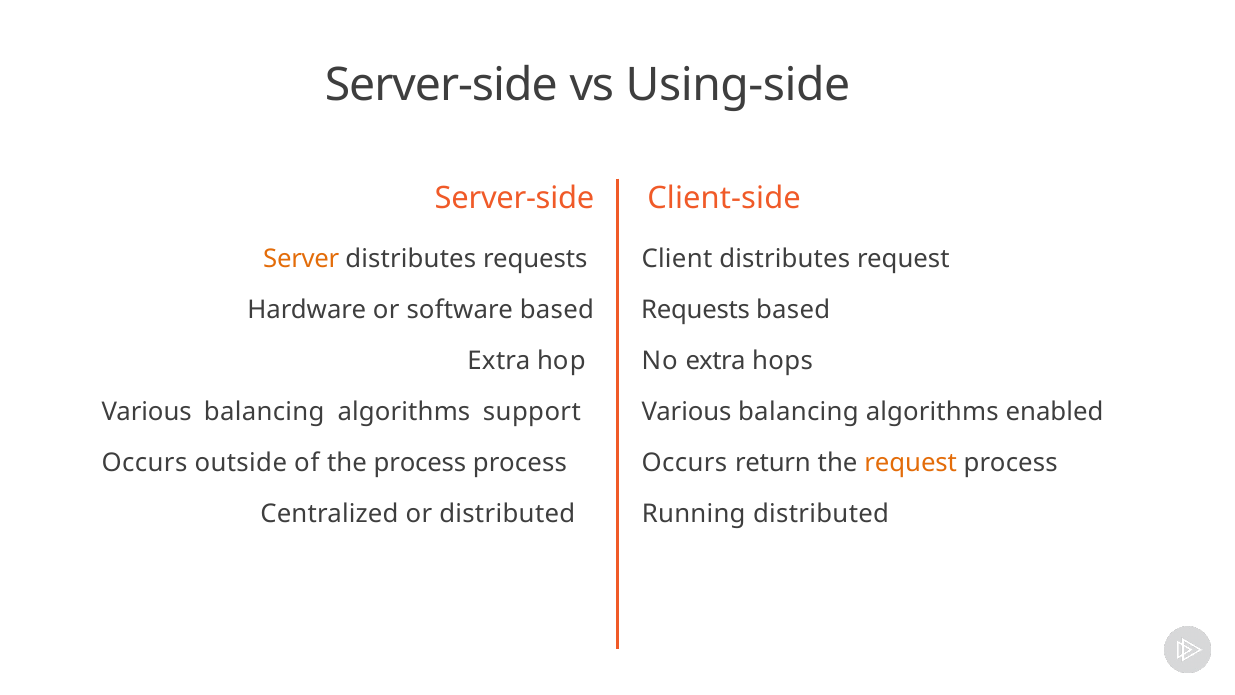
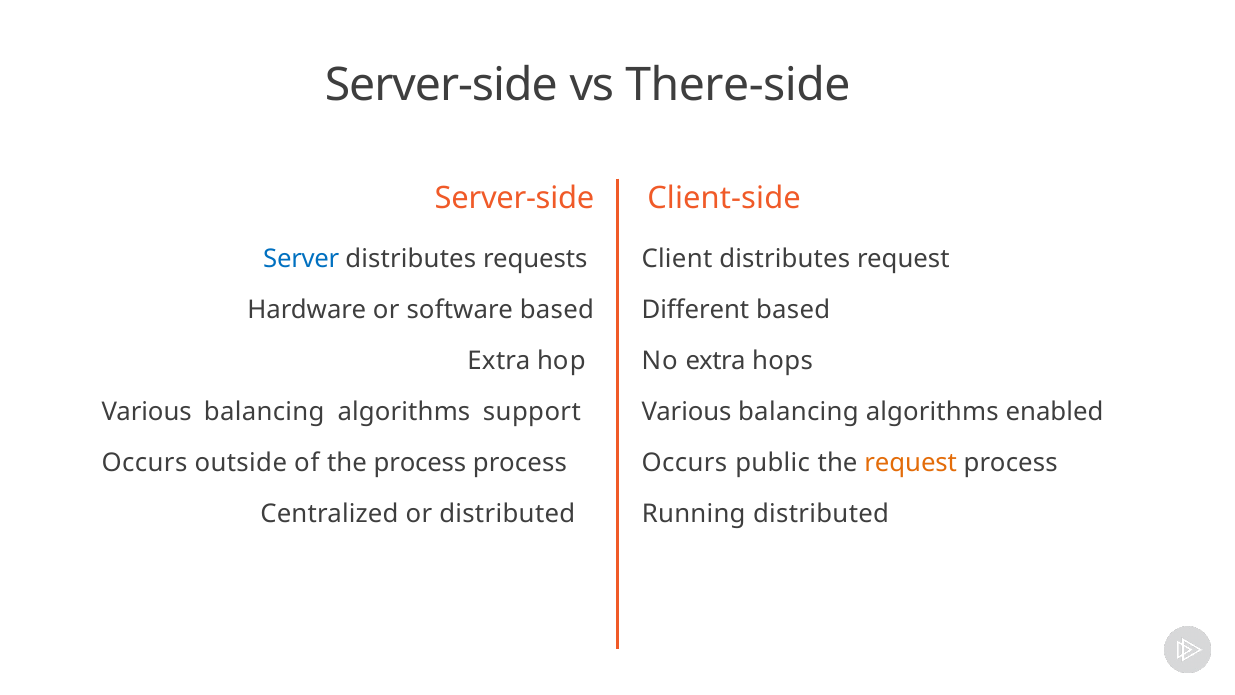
Using-side: Using-side -> There-side
Server colour: orange -> blue
Requests at (696, 310): Requests -> Different
return: return -> public
